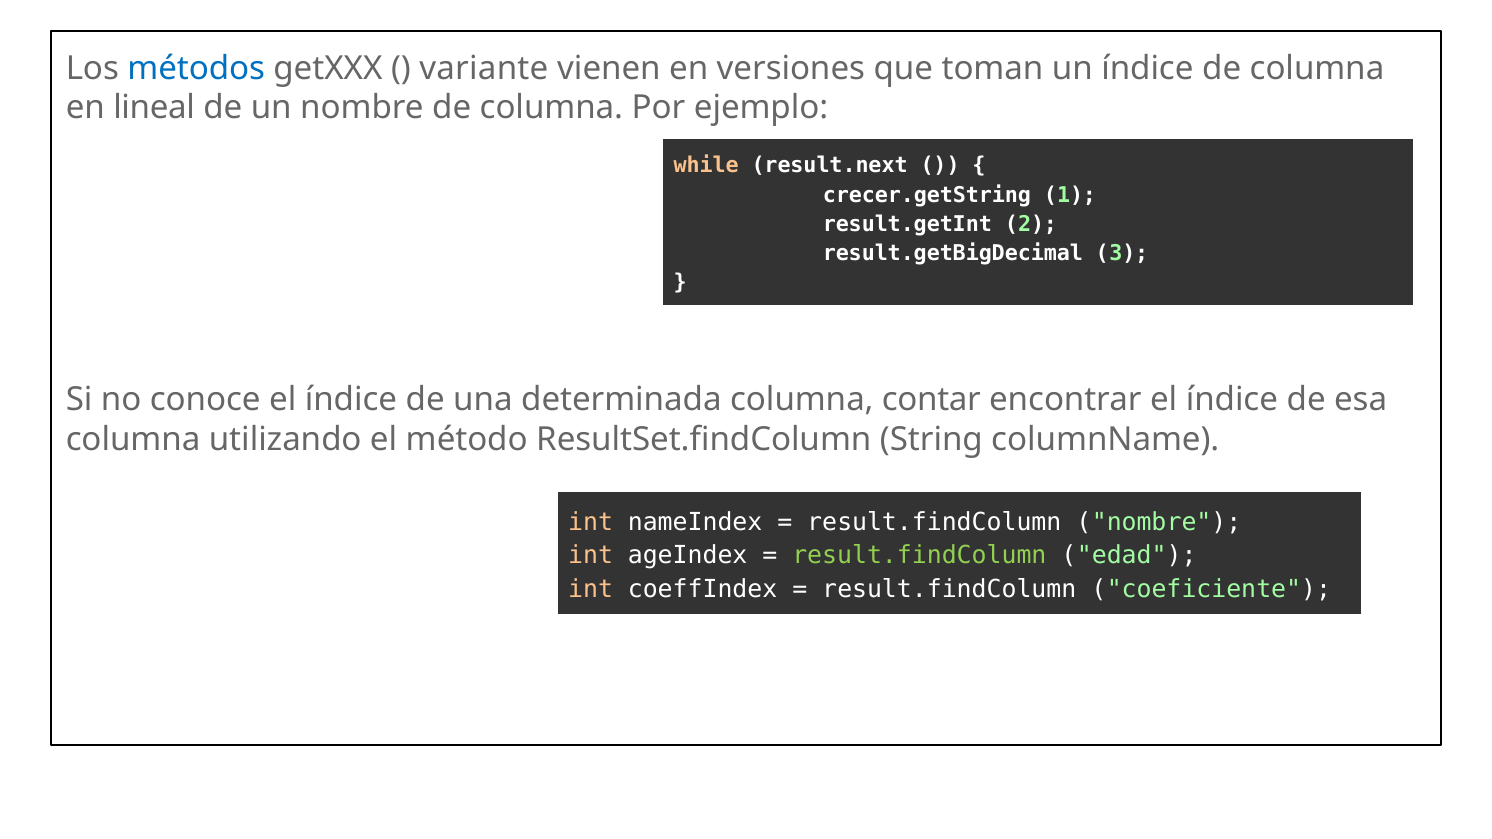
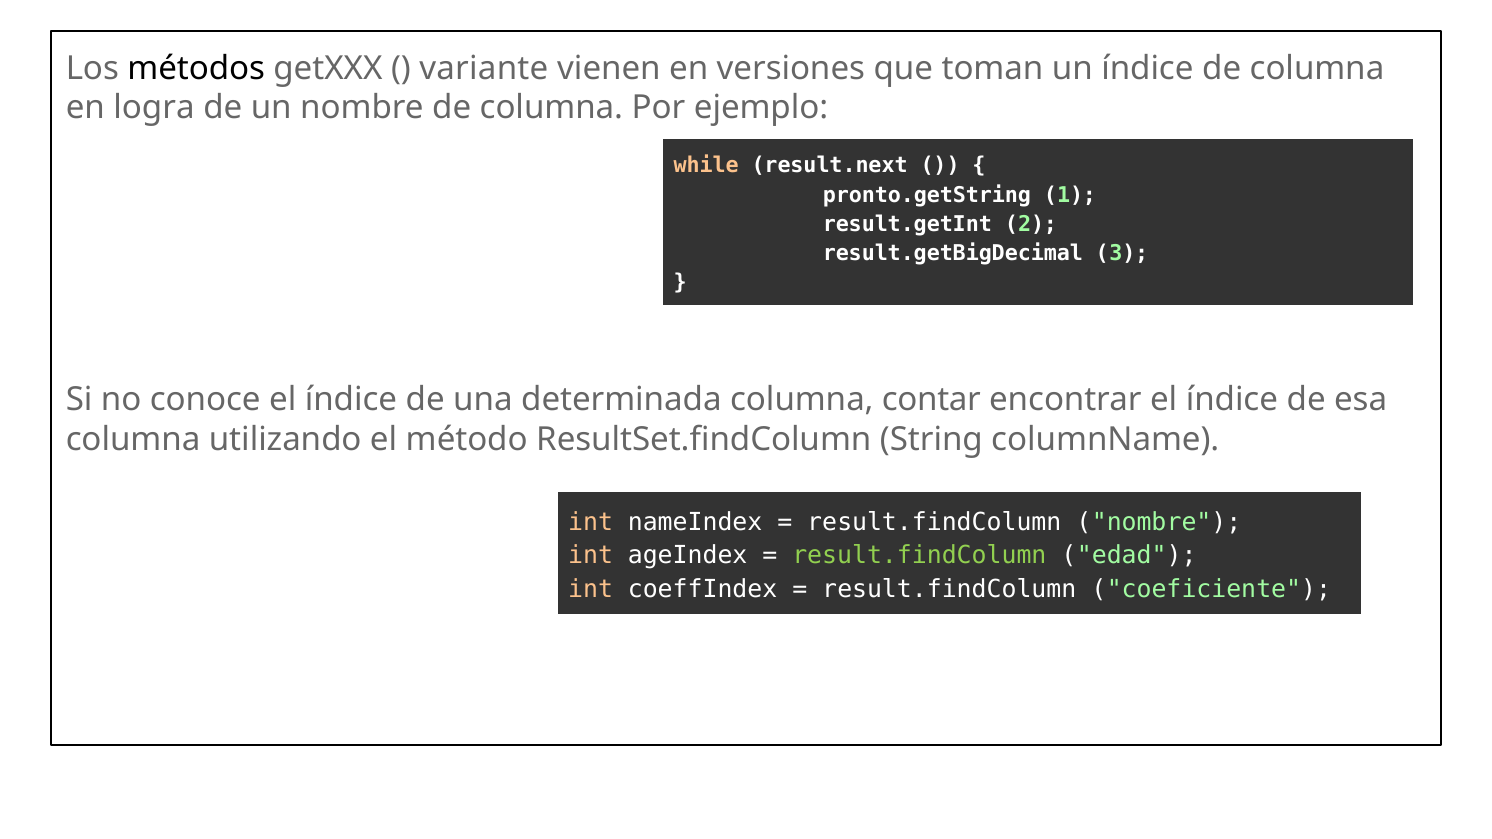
métodos colour: blue -> black
lineal: lineal -> logra
crecer.getString: crecer.getString -> pronto.getString
